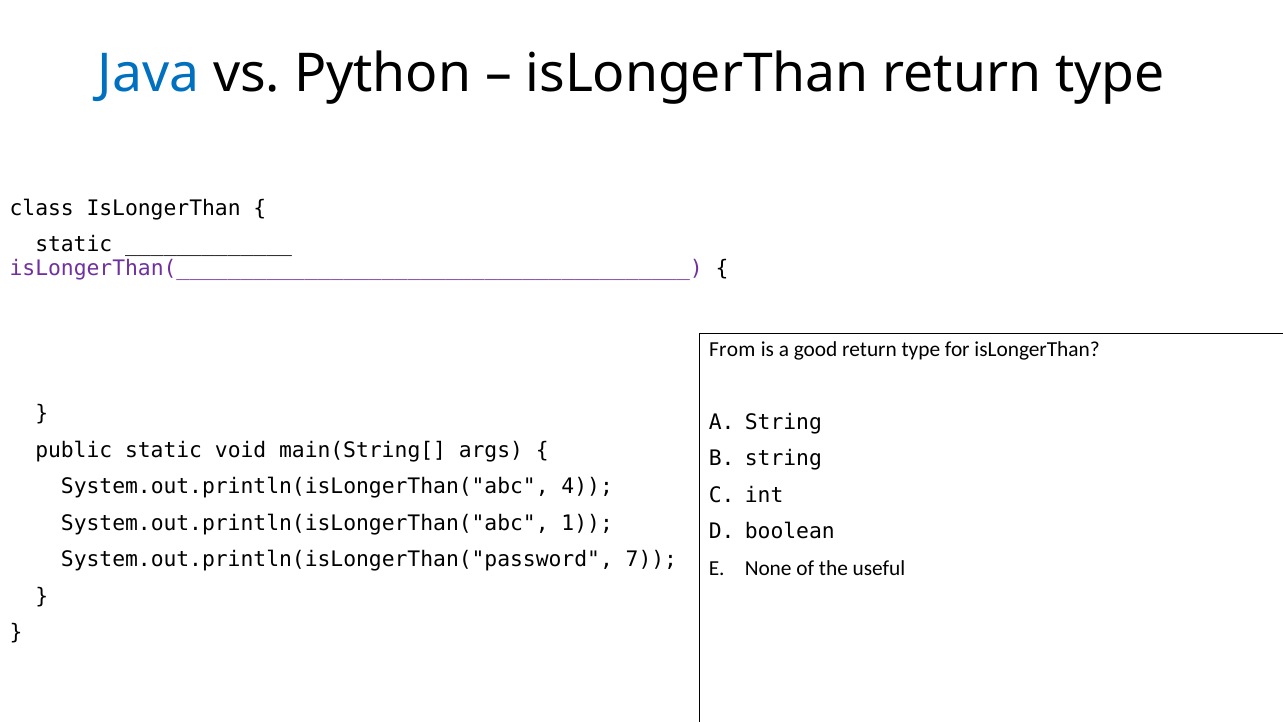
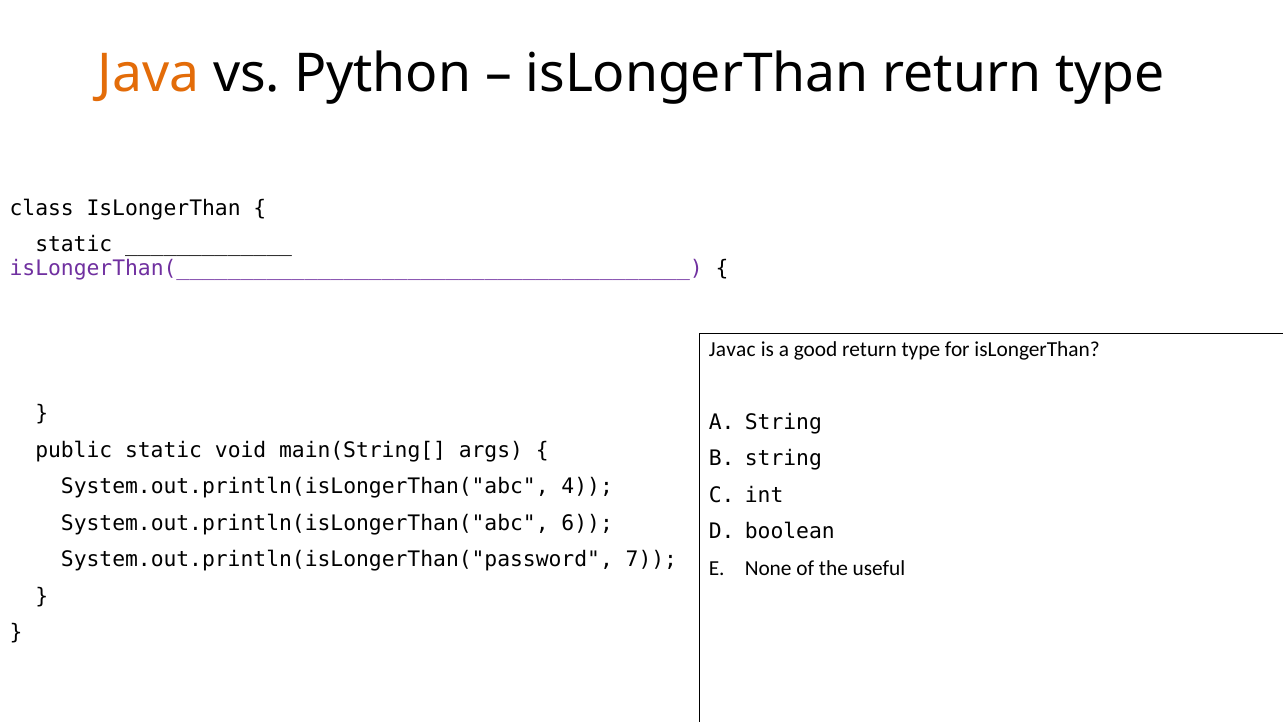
Java colour: blue -> orange
From: From -> Javac
1: 1 -> 6
